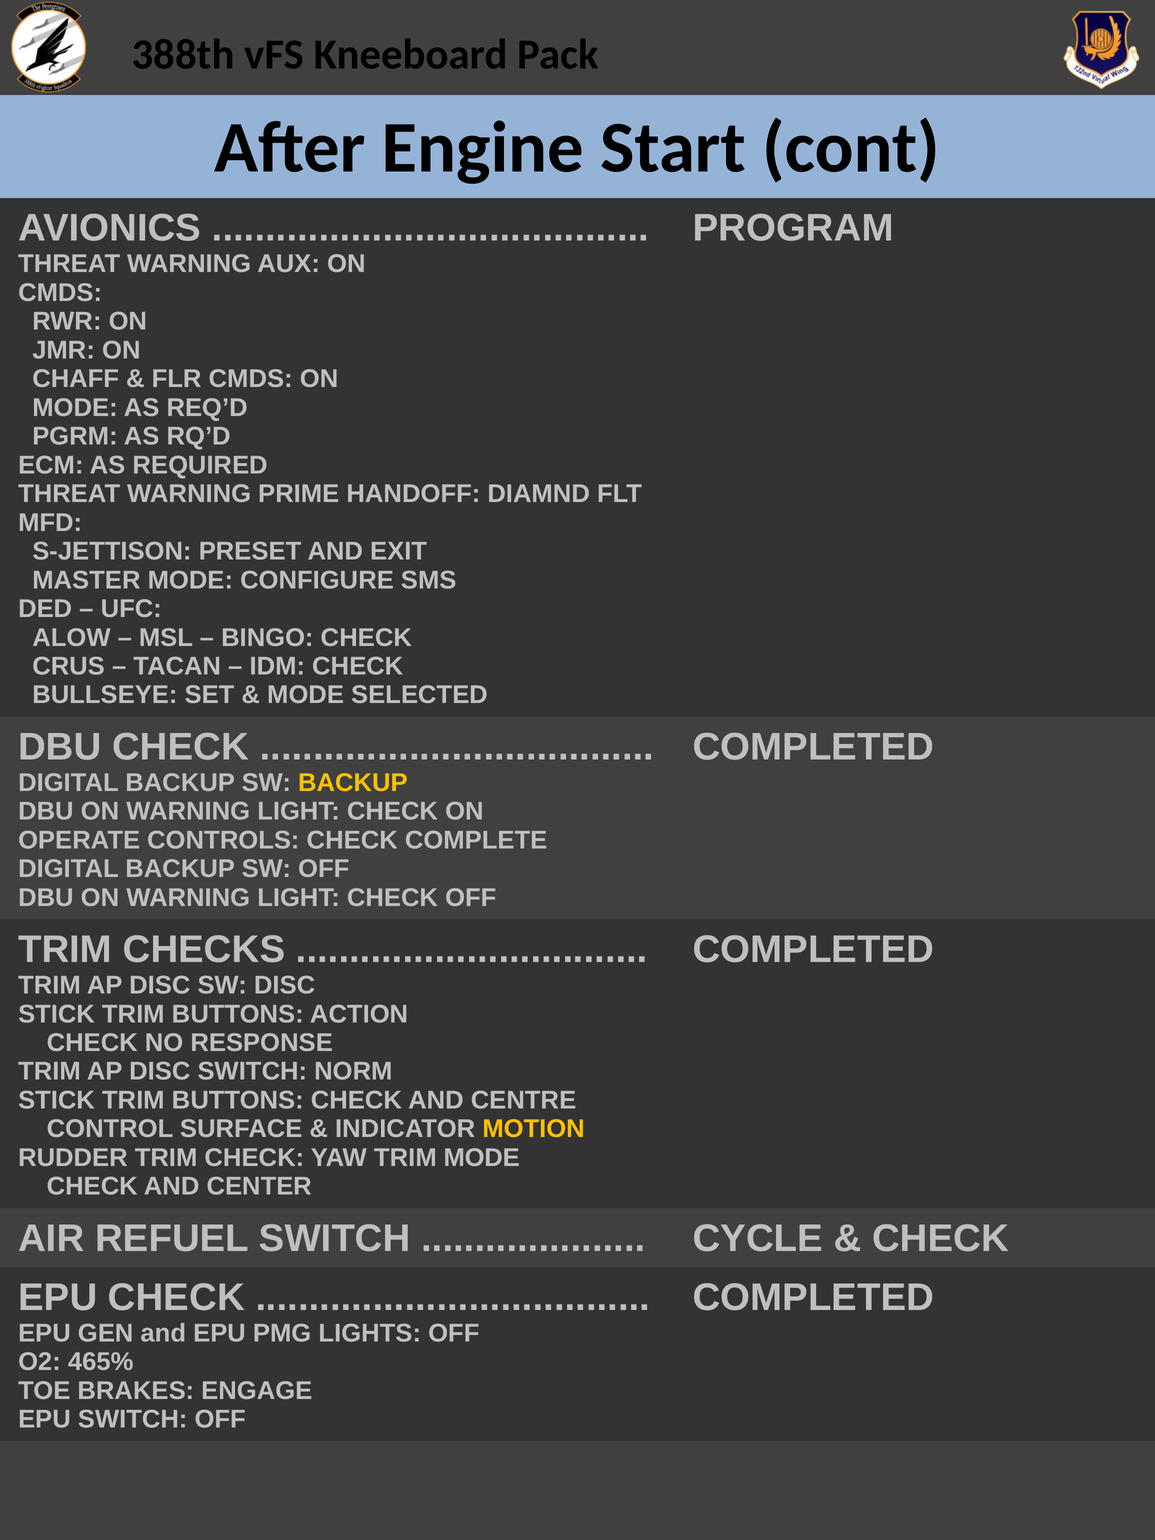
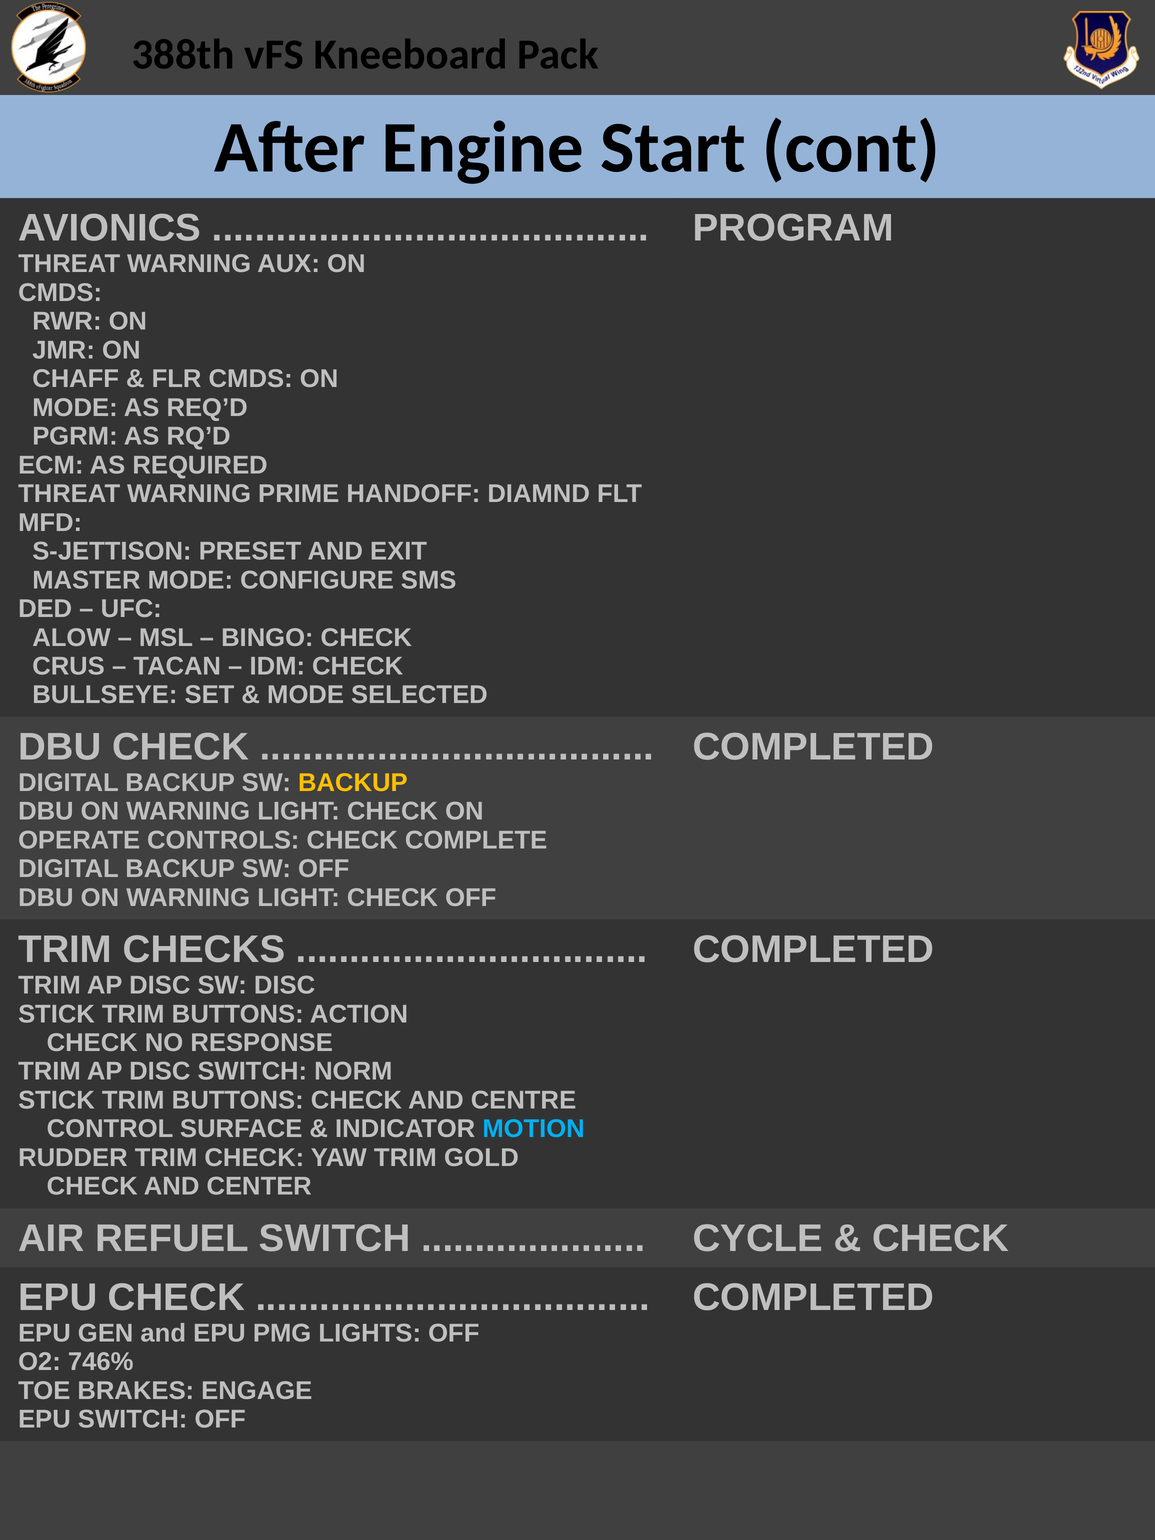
MOTION colour: yellow -> light blue
TRIM MODE: MODE -> GOLD
465%: 465% -> 746%
